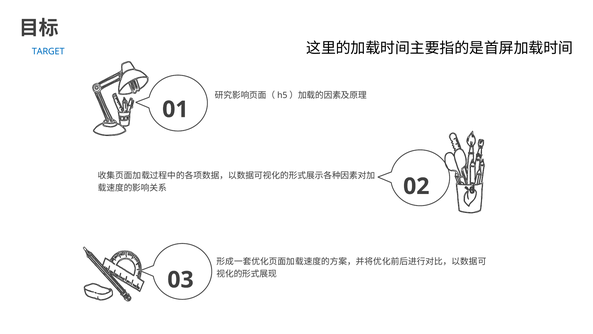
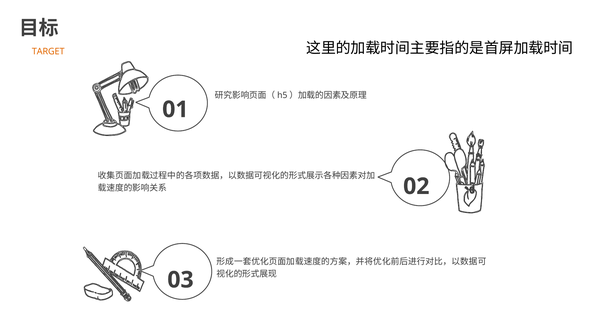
TARGET colour: blue -> orange
